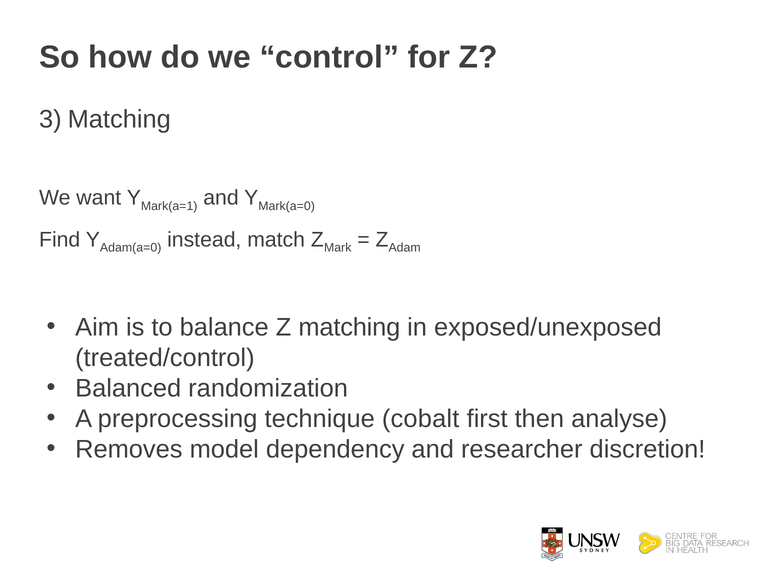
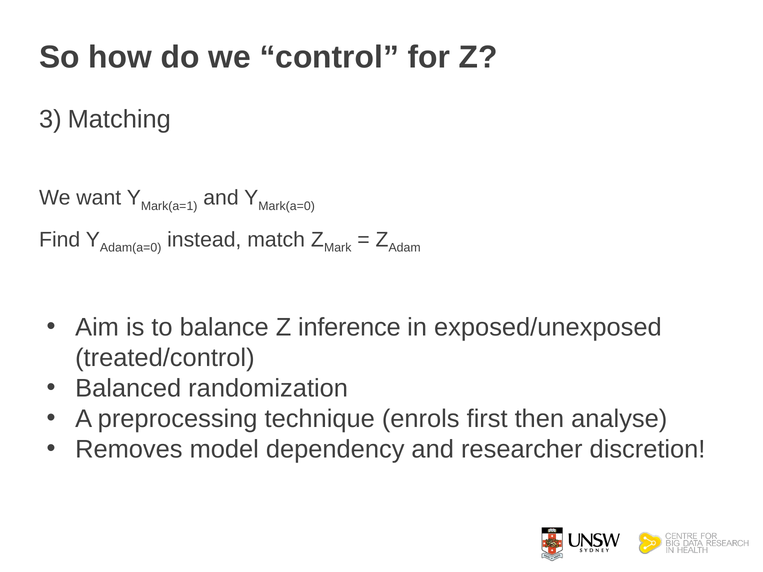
matching: matching -> inference
cobalt: cobalt -> enrols
